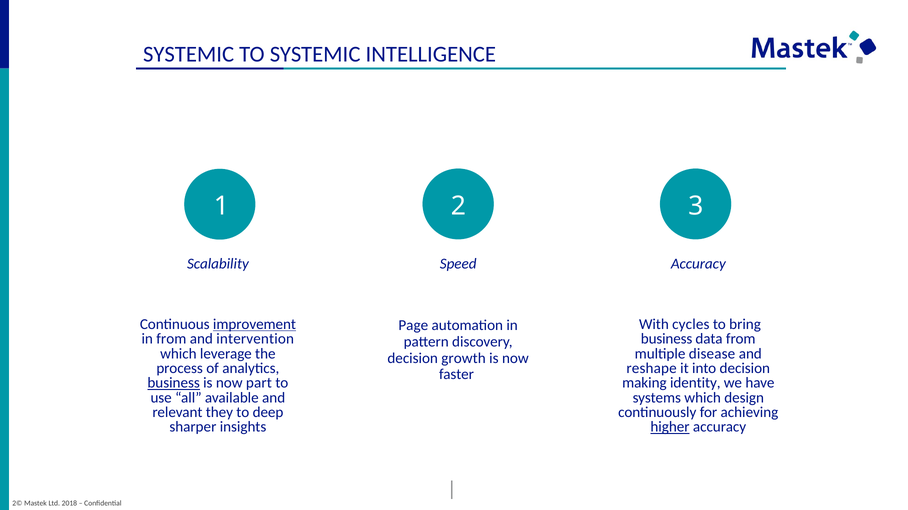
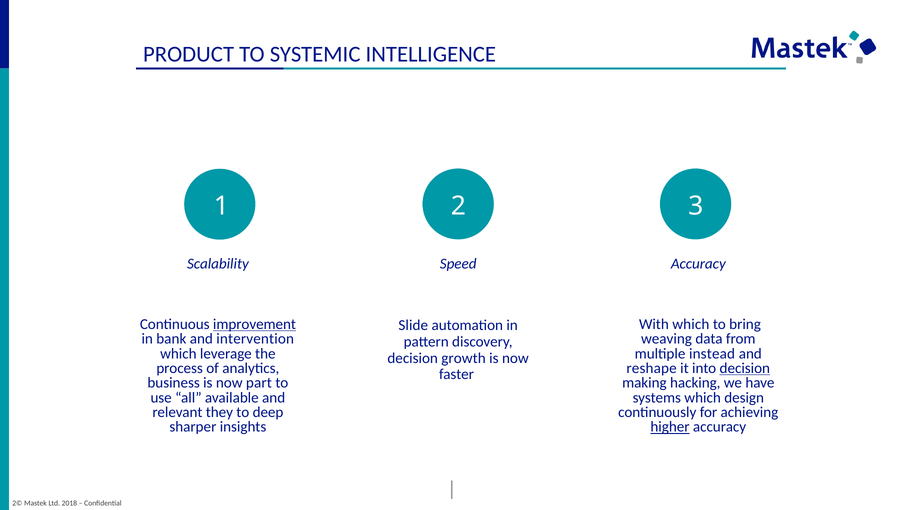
SYSTEMIC at (189, 54): SYSTEMIC -> PRODUCT
With cycles: cycles -> which
Page: Page -> Slide
in from: from -> bank
business at (667, 339): business -> weaving
disease: disease -> instead
decision at (745, 369) underline: none -> present
business at (174, 383) underline: present -> none
identity: identity -> hacking
